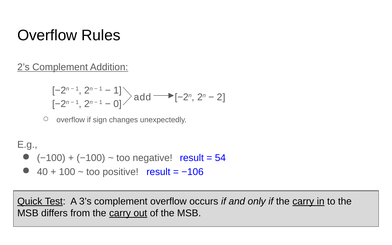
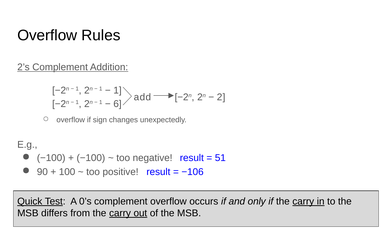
0: 0 -> 6
54: 54 -> 51
40: 40 -> 90
3’s: 3’s -> 0’s
